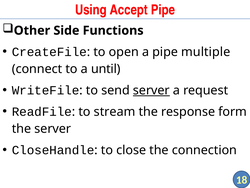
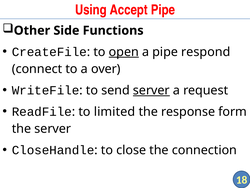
open underline: none -> present
multiple: multiple -> respond
until: until -> over
stream: stream -> limited
